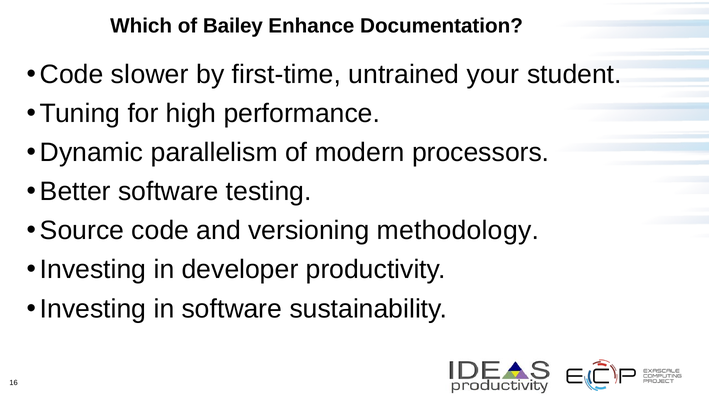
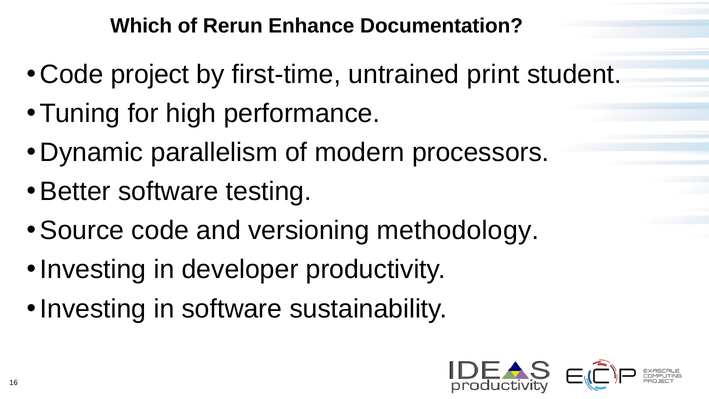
Bailey: Bailey -> Rerun
slower: slower -> project
your: your -> print
